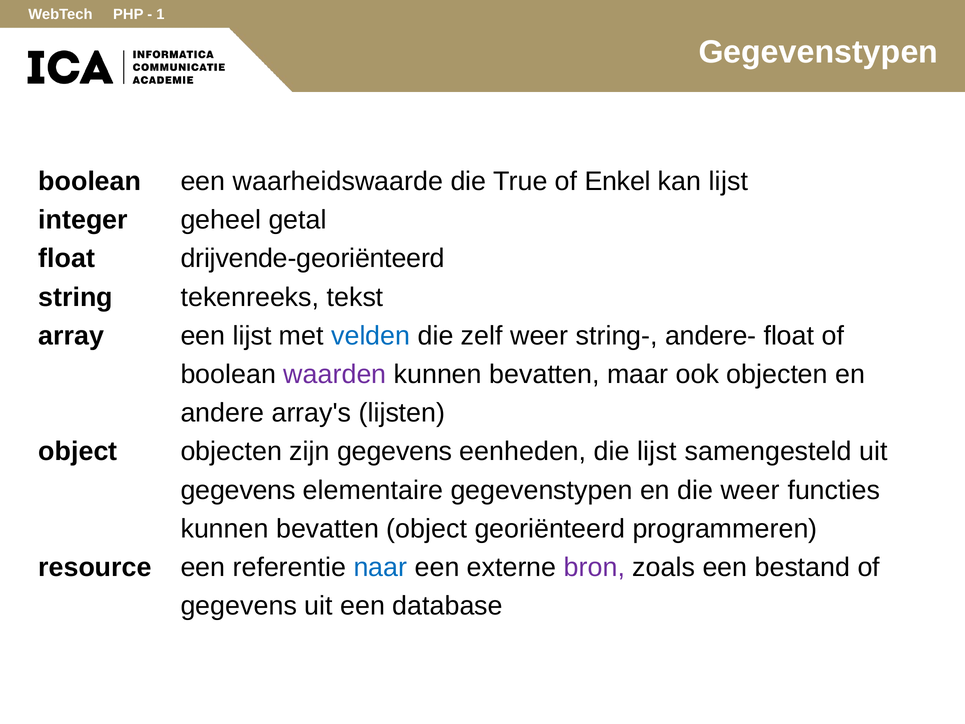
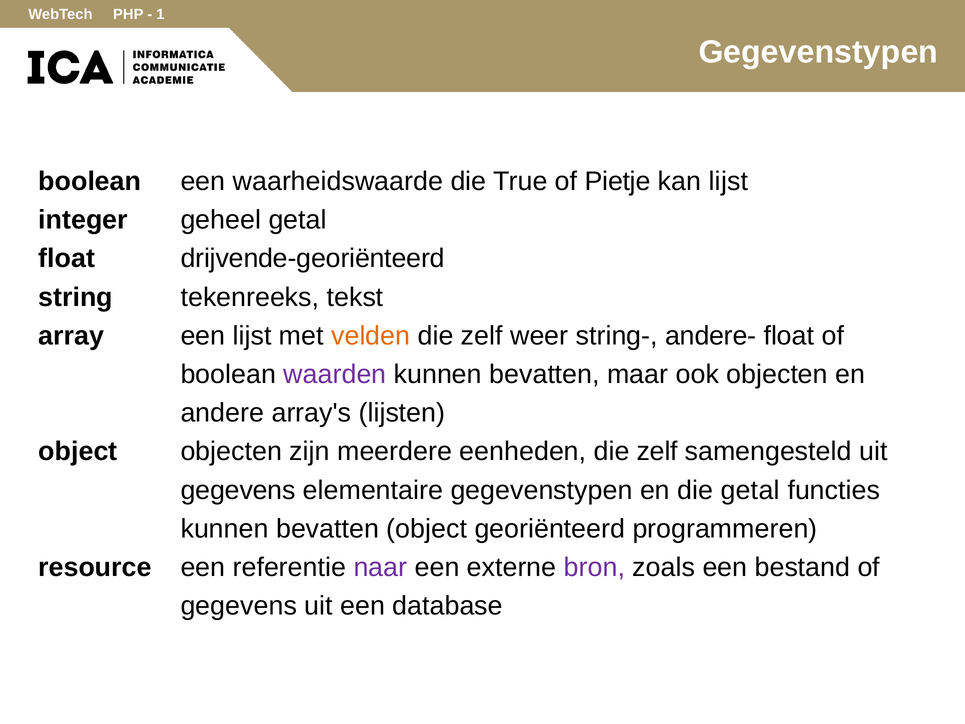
Enkel: Enkel -> Pietje
velden colour: blue -> orange
zijn gegevens: gegevens -> meerdere
eenheden die lijst: lijst -> zelf
die weer: weer -> getal
naar colour: blue -> purple
